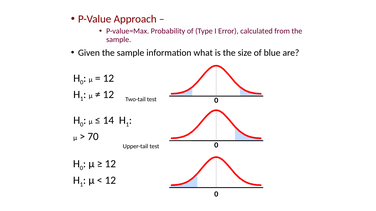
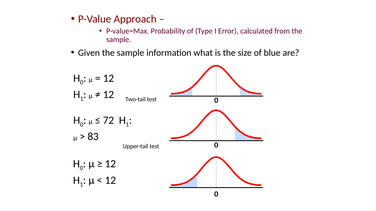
14: 14 -> 72
70: 70 -> 83
